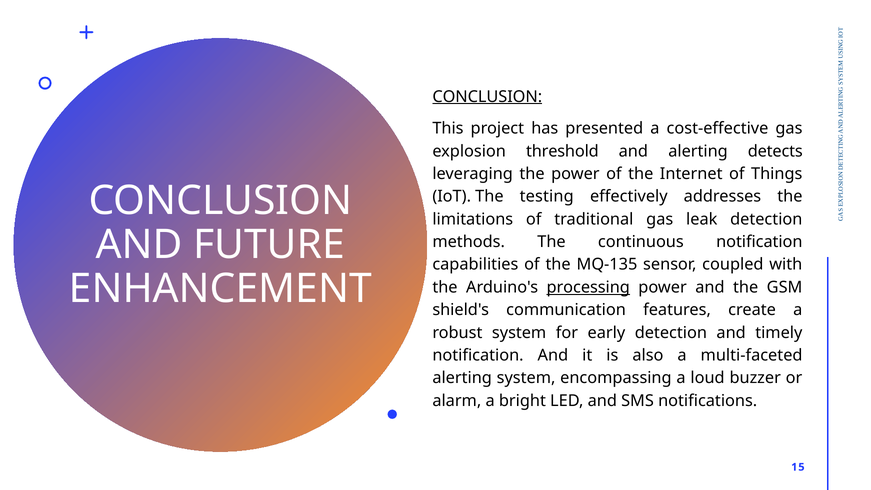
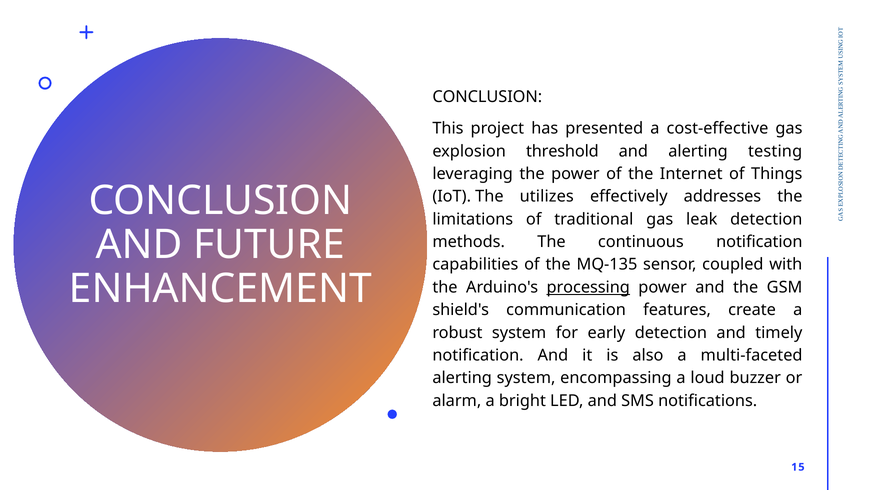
CONCLUSION at (487, 97) underline: present -> none
detects: detects -> testing
testing: testing -> utilizes
